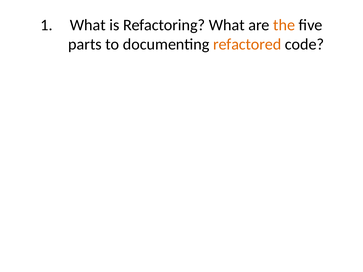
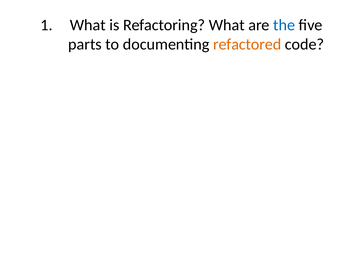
the colour: orange -> blue
